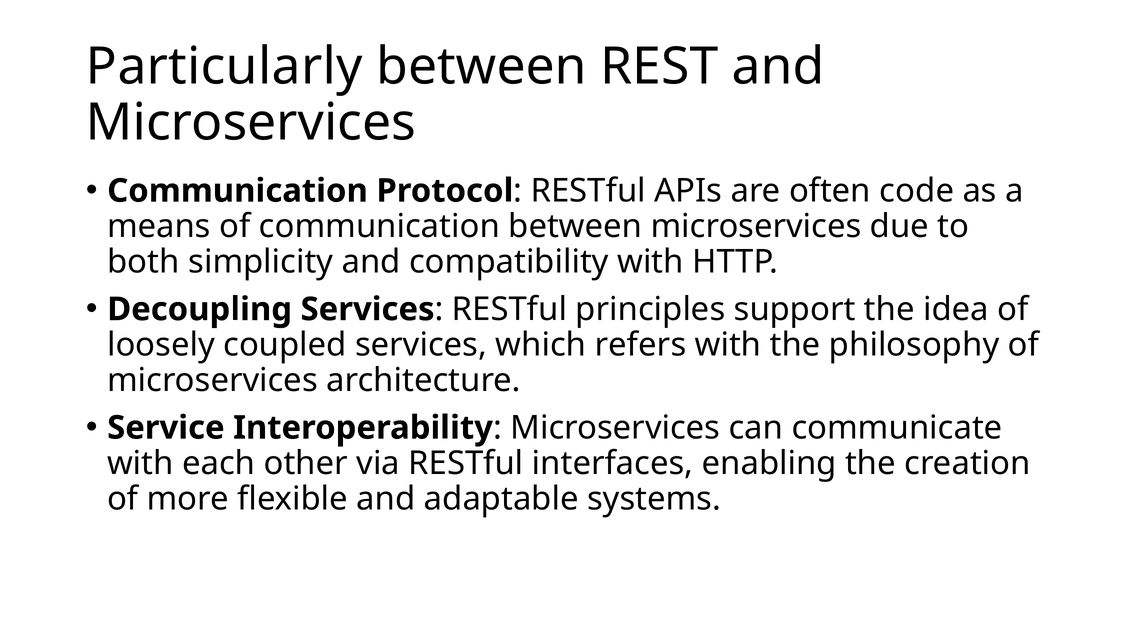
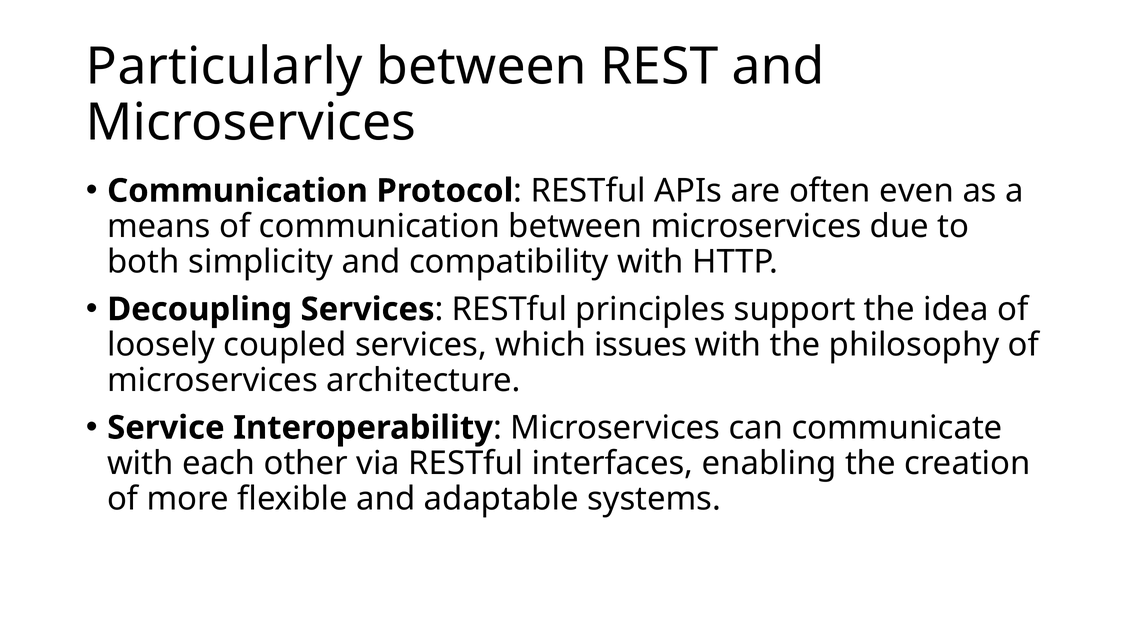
code: code -> even
refers: refers -> issues
